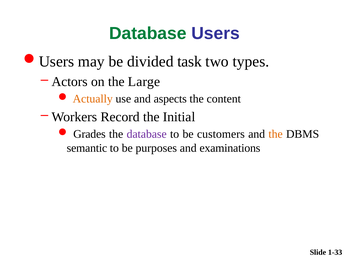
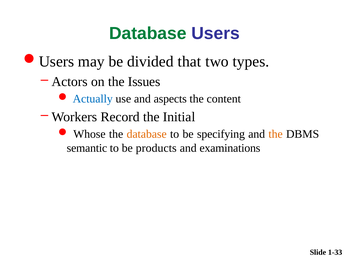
task: task -> that
Large: Large -> Issues
Actually colour: orange -> blue
Grades: Grades -> Whose
database at (147, 134) colour: purple -> orange
customers: customers -> specifying
purposes: purposes -> products
